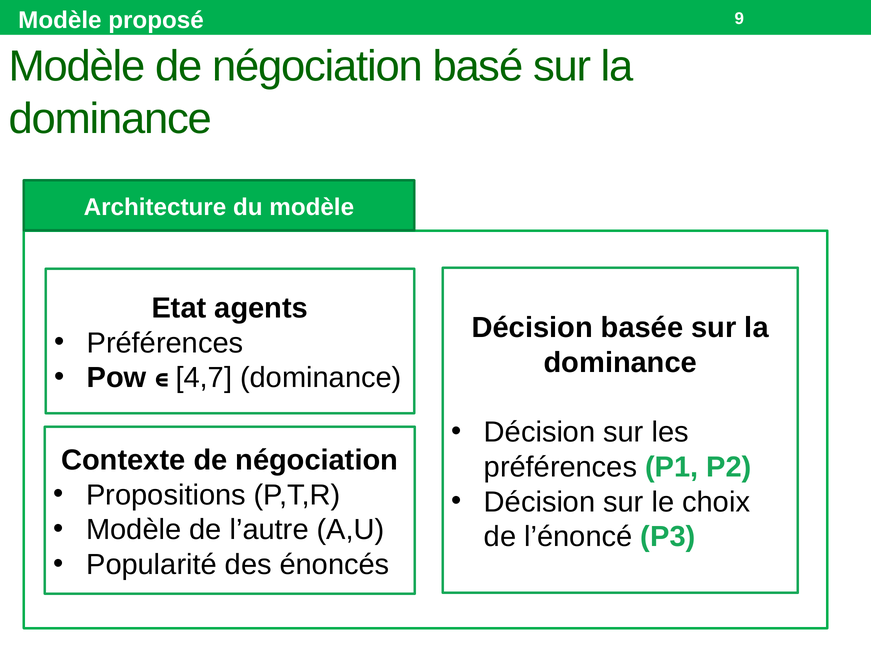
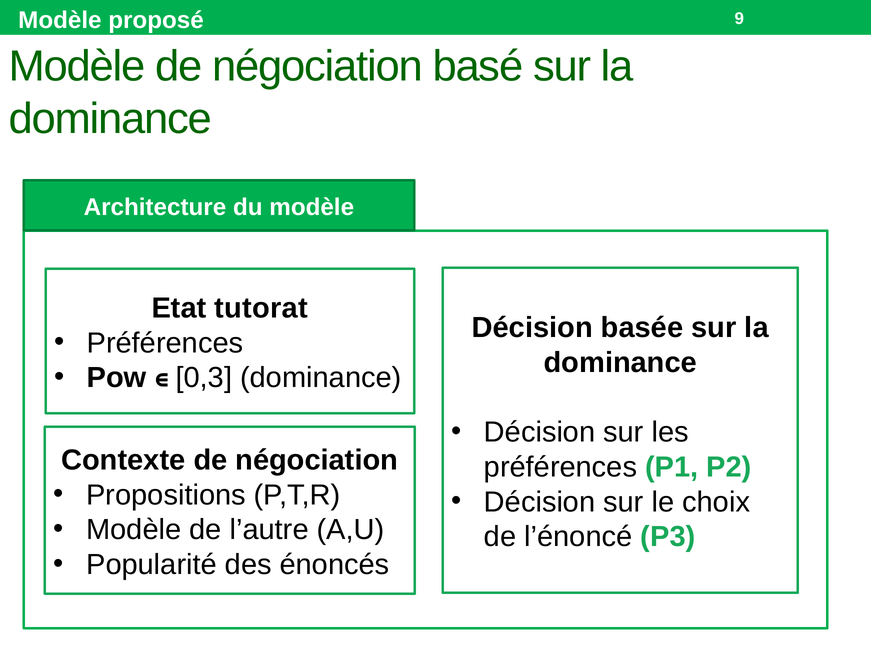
agents: agents -> tutorat
4,7: 4,7 -> 0,3
